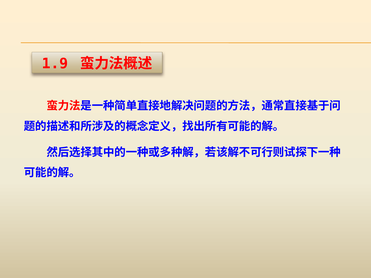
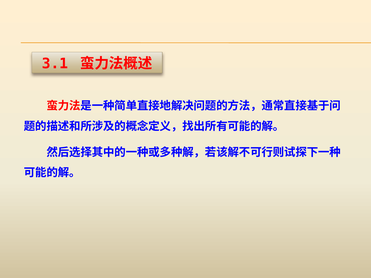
1.9: 1.9 -> 3.1
